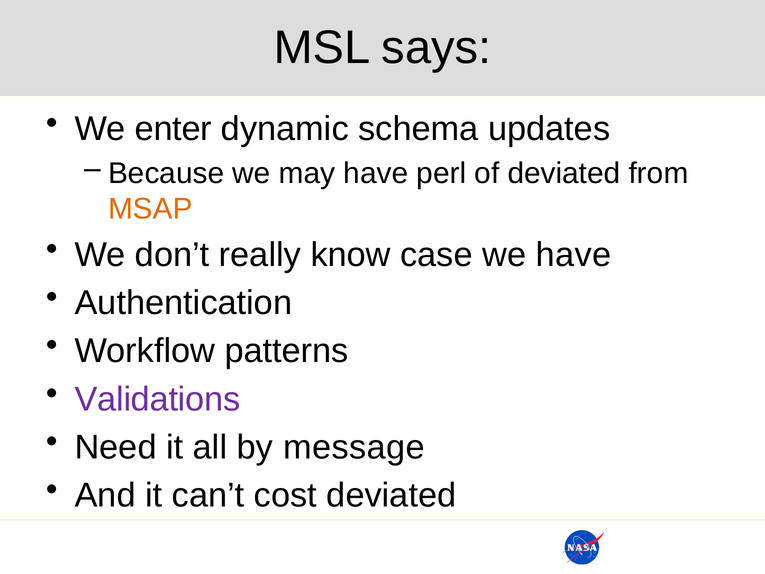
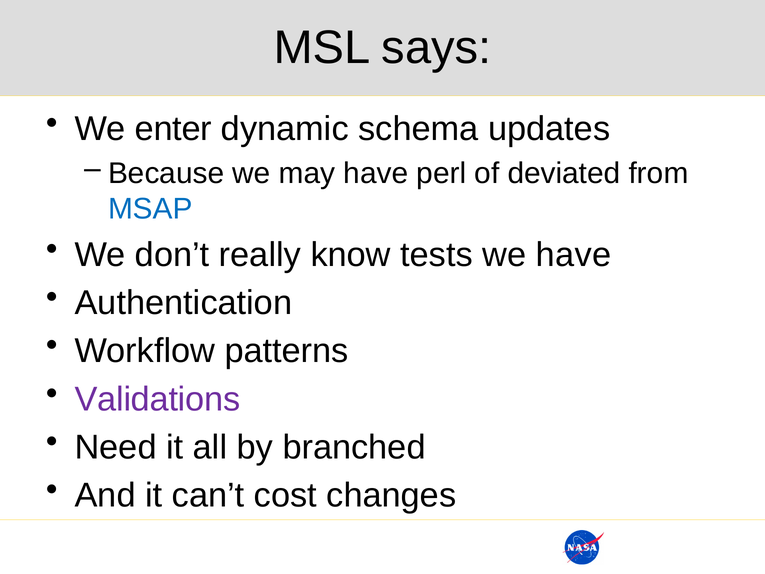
MSAP colour: orange -> blue
case: case -> tests
message: message -> branched
cost deviated: deviated -> changes
